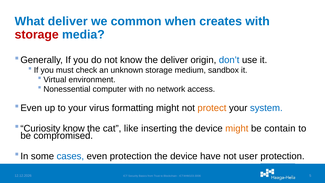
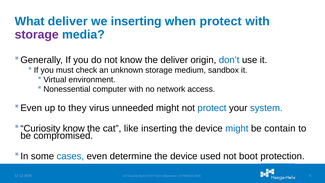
we common: common -> inserting
when creates: creates -> protect
storage at (37, 35) colour: red -> purple
to your: your -> they
formatting: formatting -> unneeded
protect at (212, 108) colour: orange -> blue
might at (237, 128) colour: orange -> blue
even protection: protection -> determine
have: have -> used
user: user -> boot
